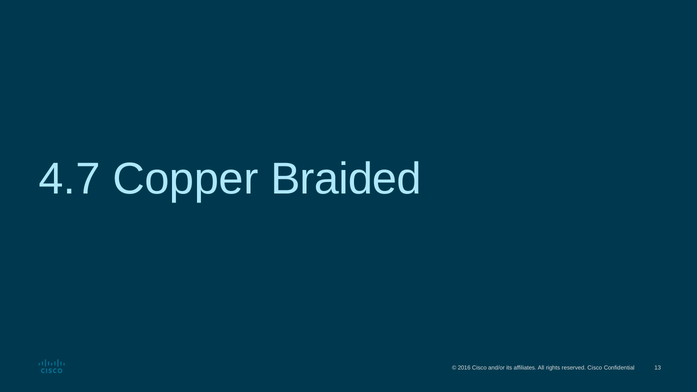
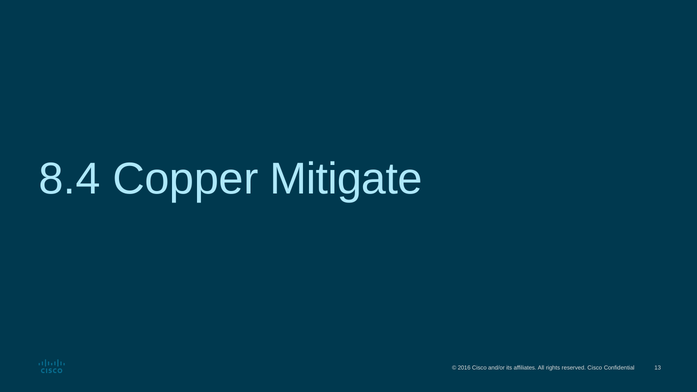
4.7: 4.7 -> 8.4
Braided: Braided -> Mitigate
